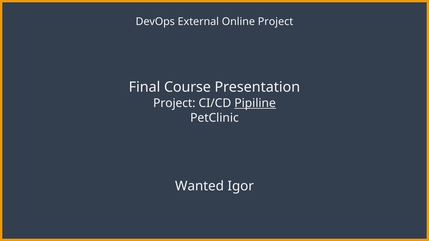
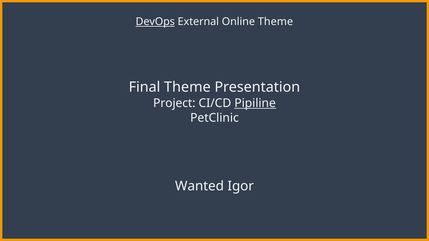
DevOps underline: none -> present
Online Project: Project -> Theme
Final Course: Course -> Theme
